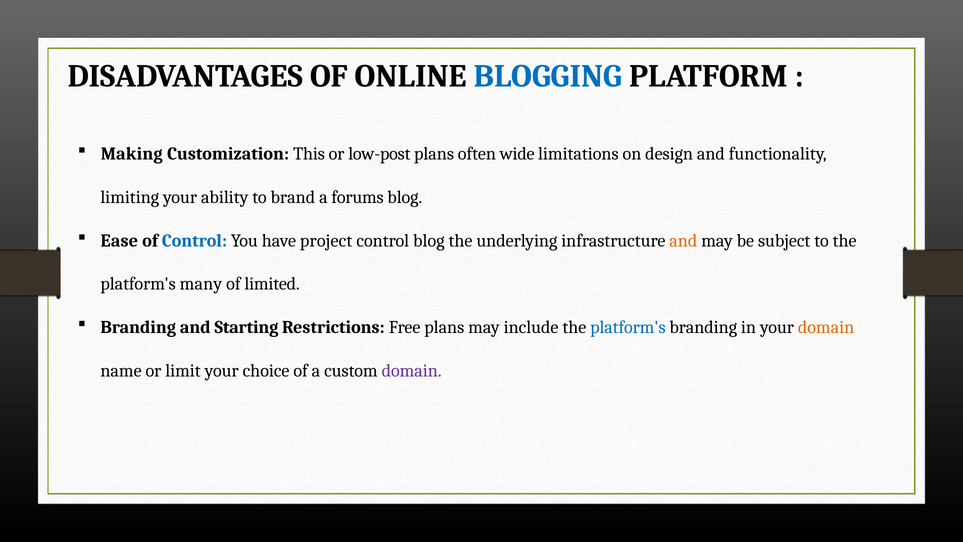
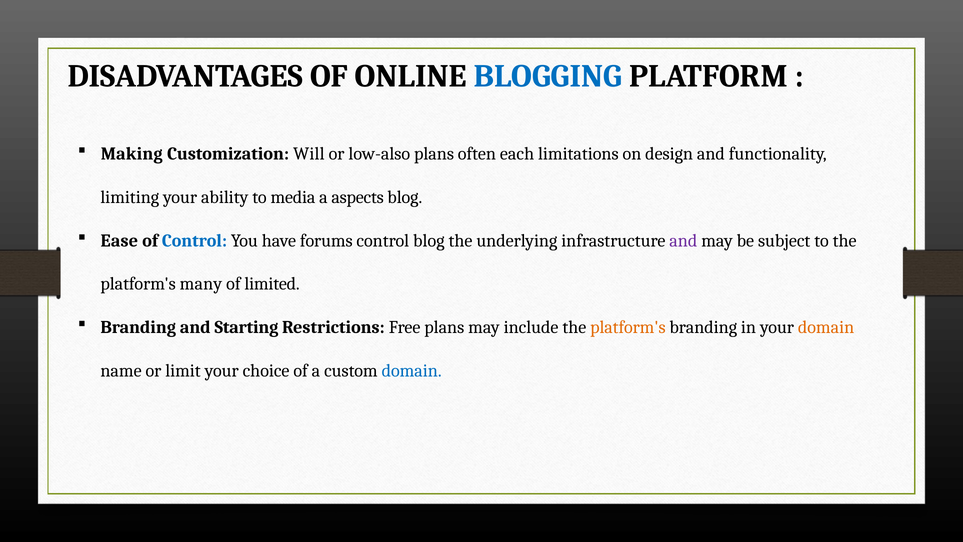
This: This -> Will
low-post: low-post -> low-also
wide: wide -> each
brand: brand -> media
forums: forums -> aspects
project: project -> forums
and at (683, 240) colour: orange -> purple
platform's at (628, 327) colour: blue -> orange
domain at (412, 370) colour: purple -> blue
